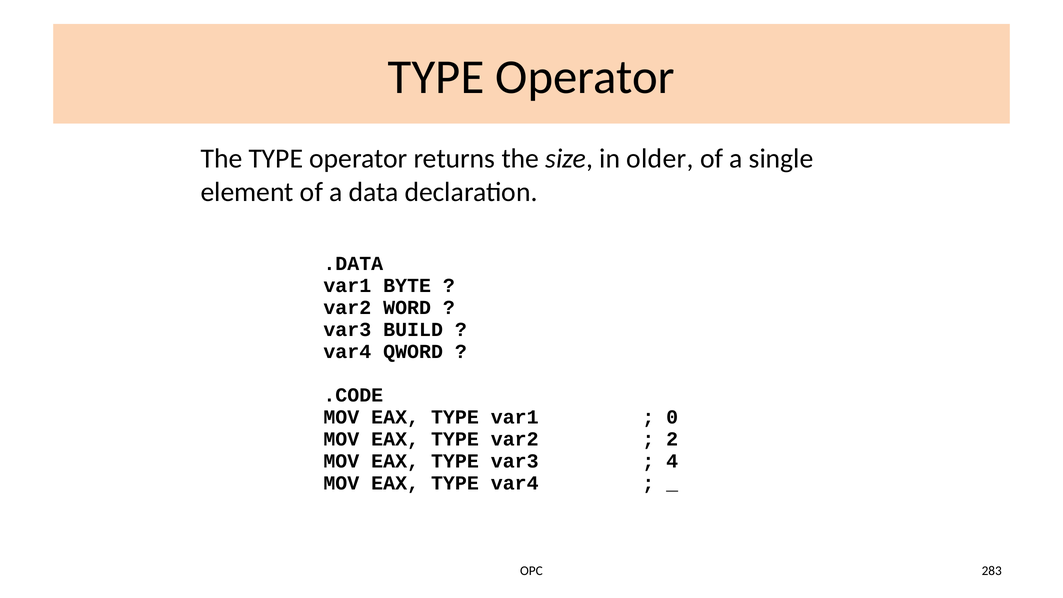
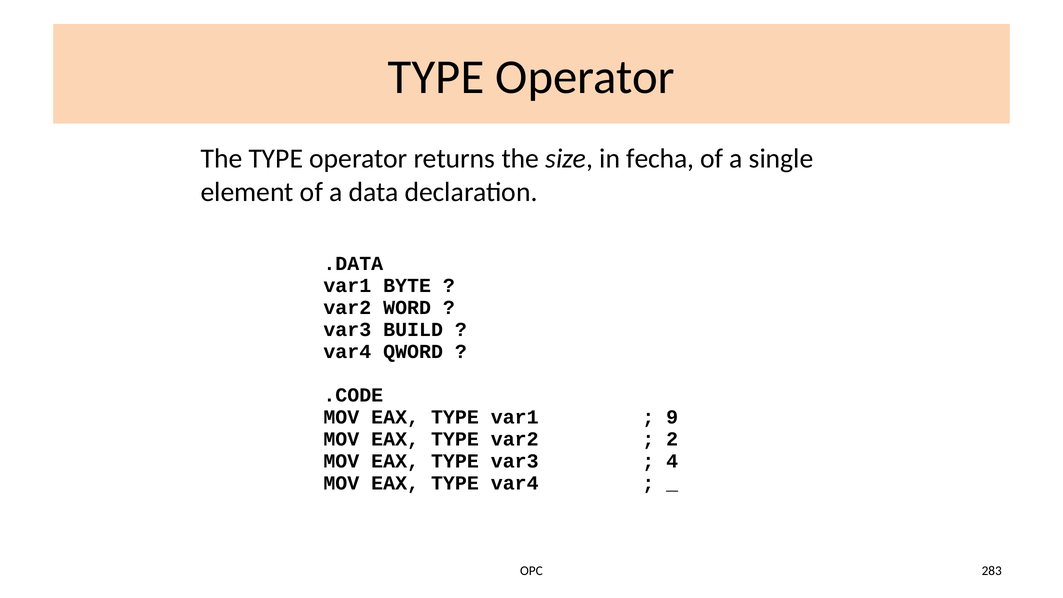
older: older -> fecha
0: 0 -> 9
